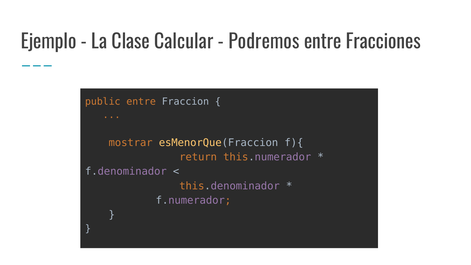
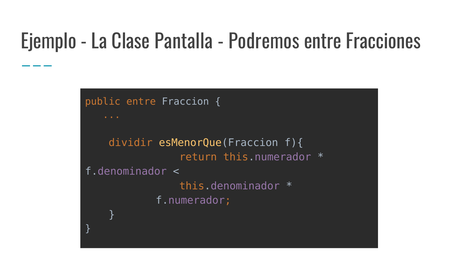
Calcular: Calcular -> Pantalla
mostrar: mostrar -> dividir
